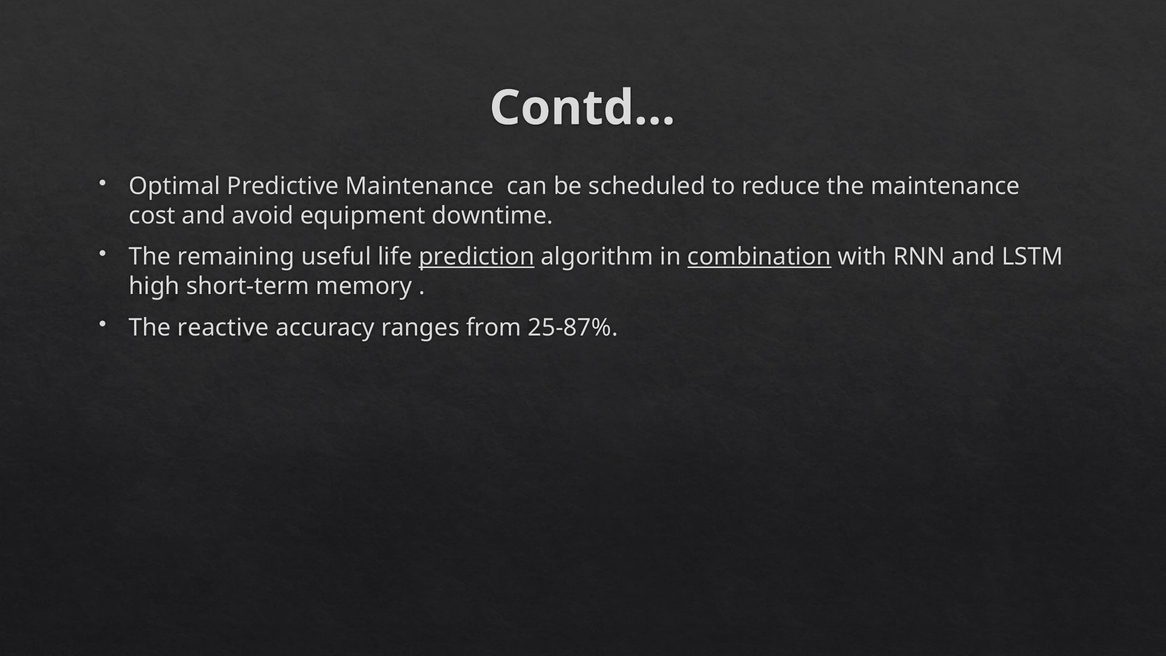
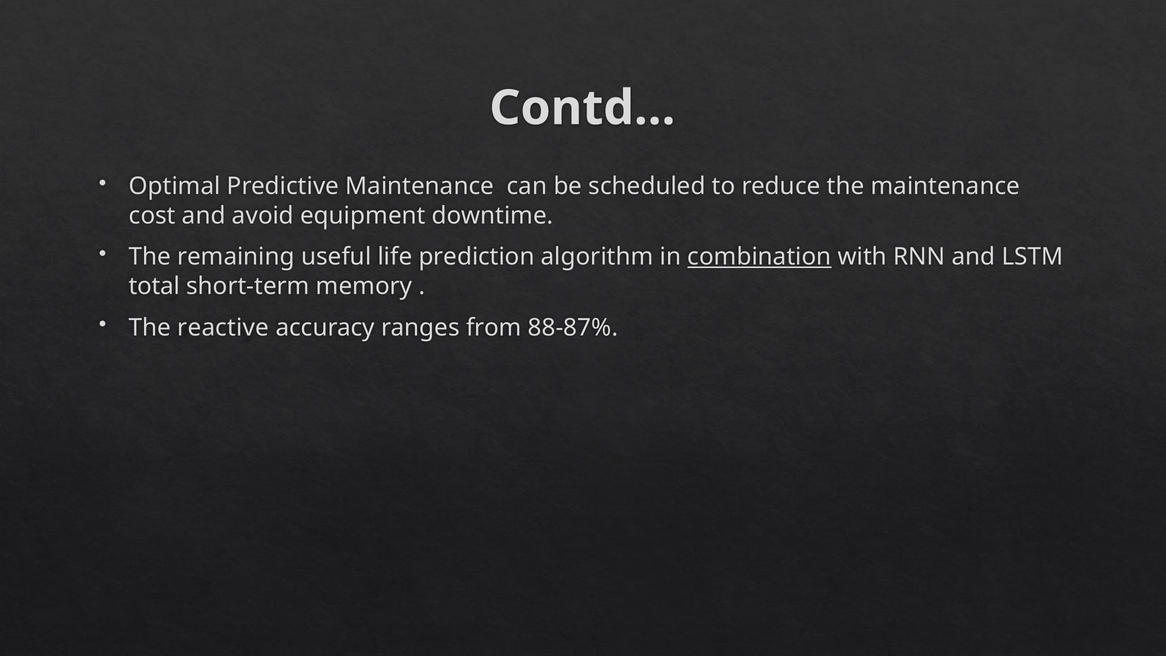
prediction underline: present -> none
high: high -> total
25-87%: 25-87% -> 88-87%
